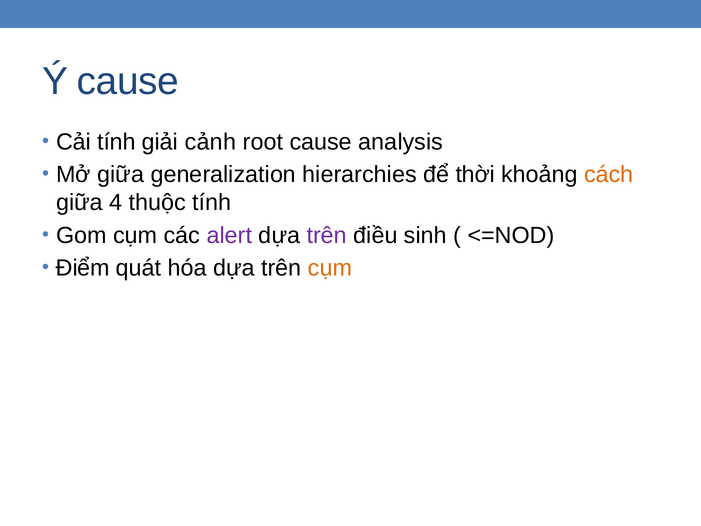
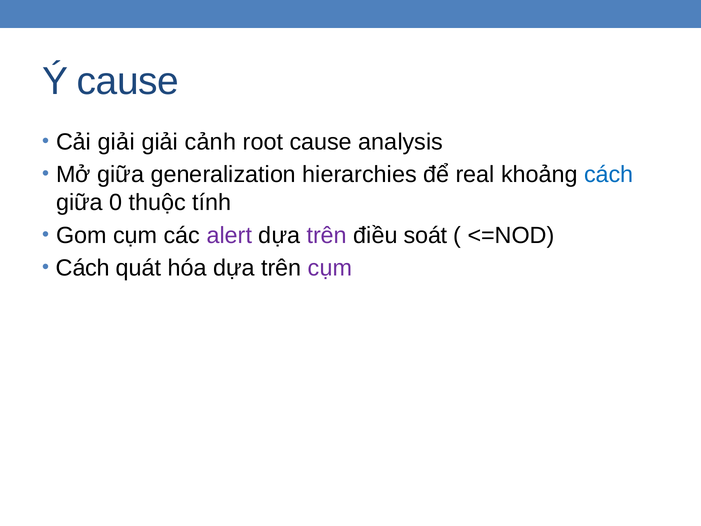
Cải tính: tính -> giải
thời: thời -> real
cách at (609, 175) colour: orange -> blue
4: 4 -> 0
sinh: sinh -> soát
Điểm at (83, 268): Điểm -> Cách
cụm at (330, 268) colour: orange -> purple
